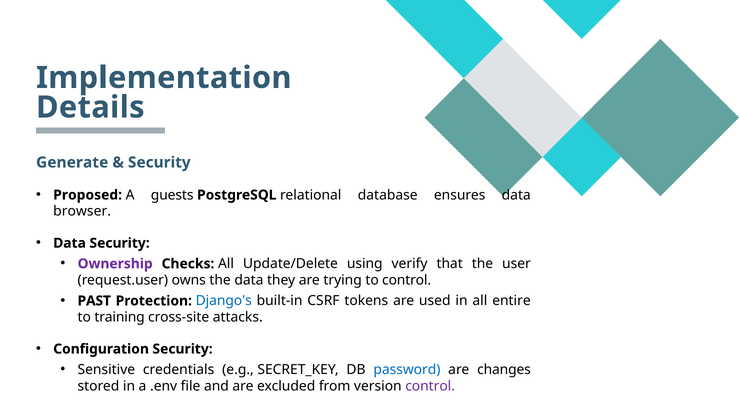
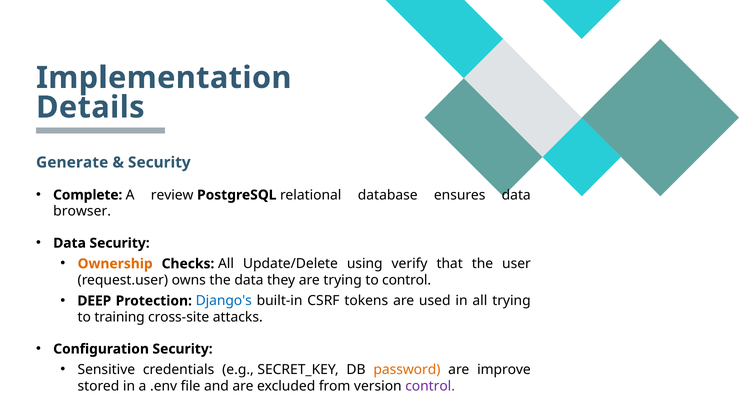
Proposed: Proposed -> Complete
guests: guests -> review
Ownership colour: purple -> orange
PAST: PAST -> DEEP
all entire: entire -> trying
password colour: blue -> orange
changes: changes -> improve
